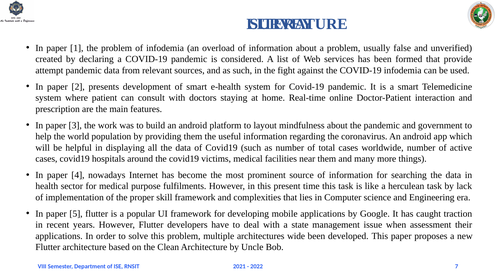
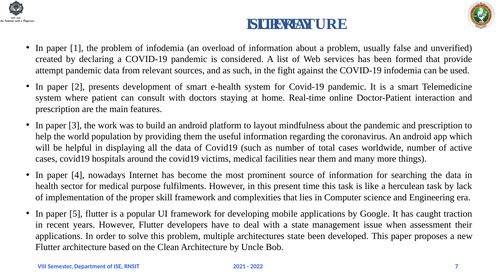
pandemic and government: government -> prescription
architectures wide: wide -> state
